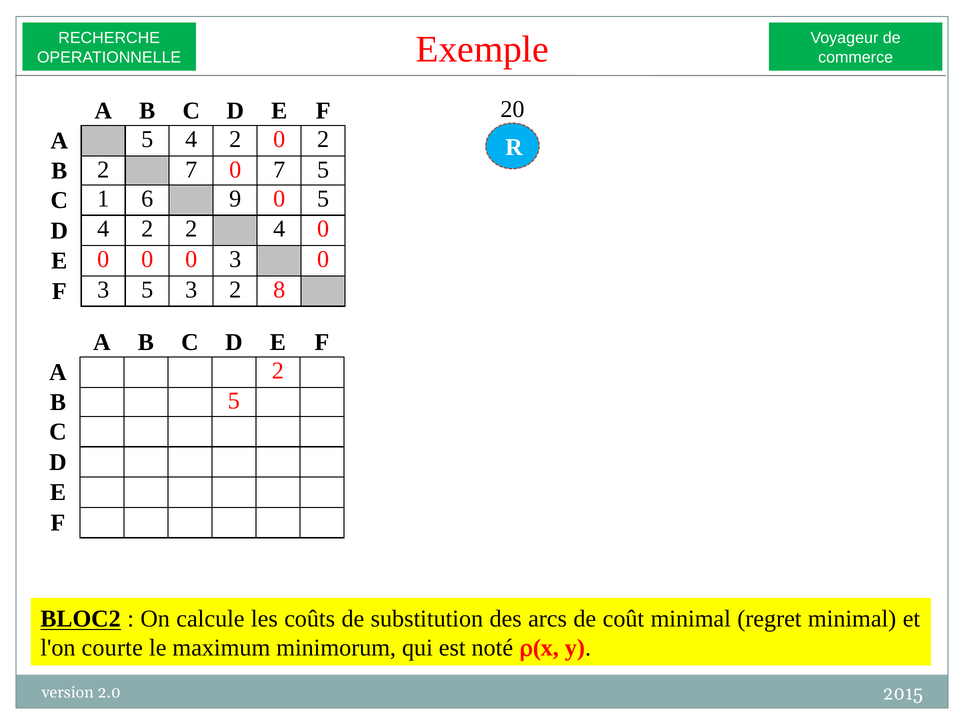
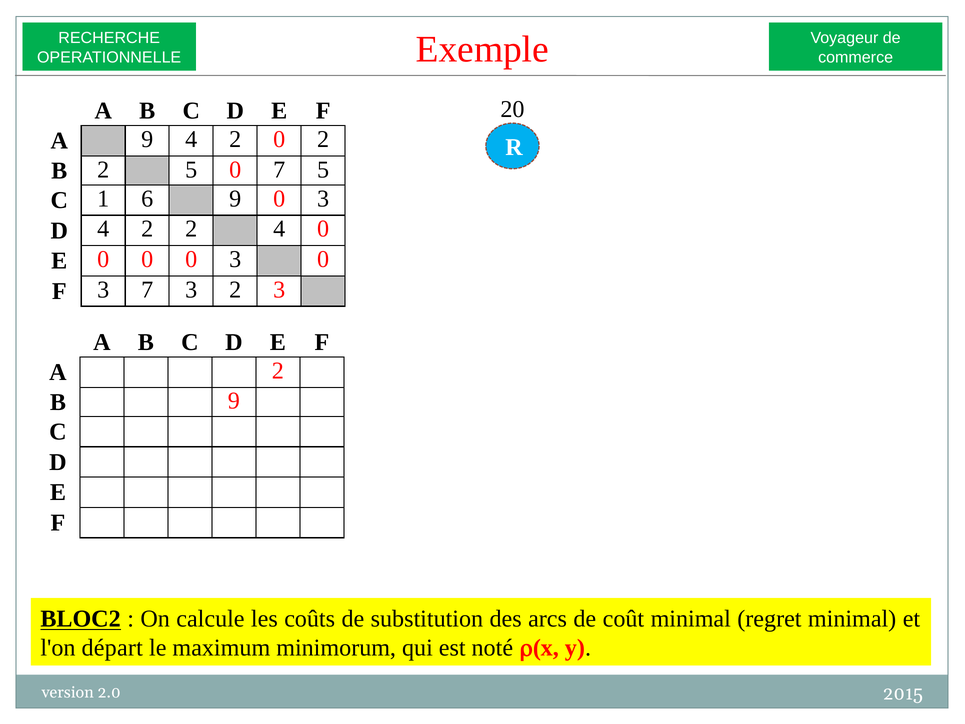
A 5: 5 -> 9
2 7: 7 -> 5
9 0 5: 5 -> 3
3 5: 5 -> 7
2 8: 8 -> 3
B 5: 5 -> 9
courte: courte -> départ
